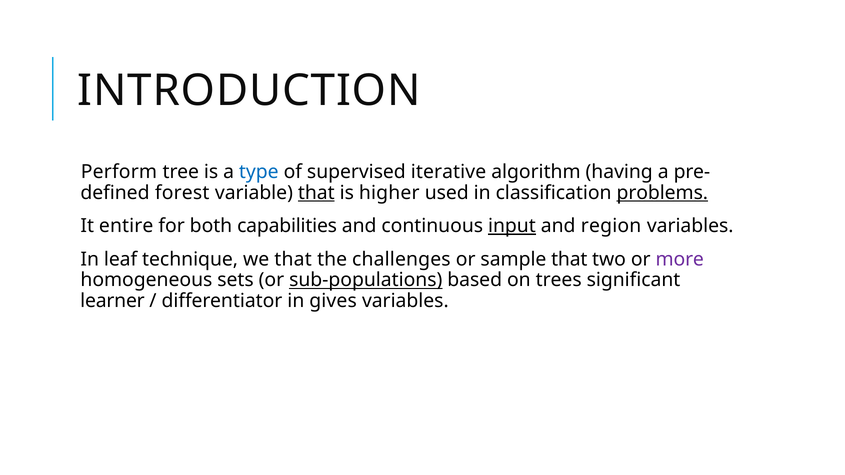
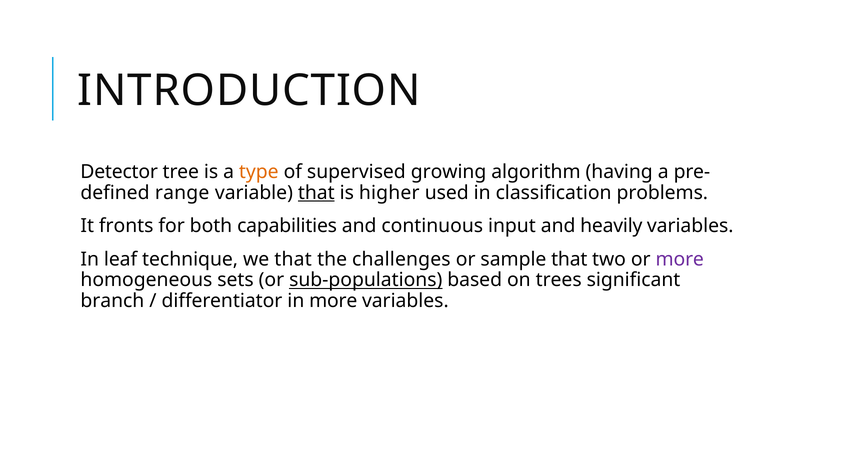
Perform: Perform -> Detector
type colour: blue -> orange
iterative: iterative -> growing
forest: forest -> range
problems underline: present -> none
entire: entire -> fronts
input underline: present -> none
region: region -> heavily
learner: learner -> branch
in gives: gives -> more
